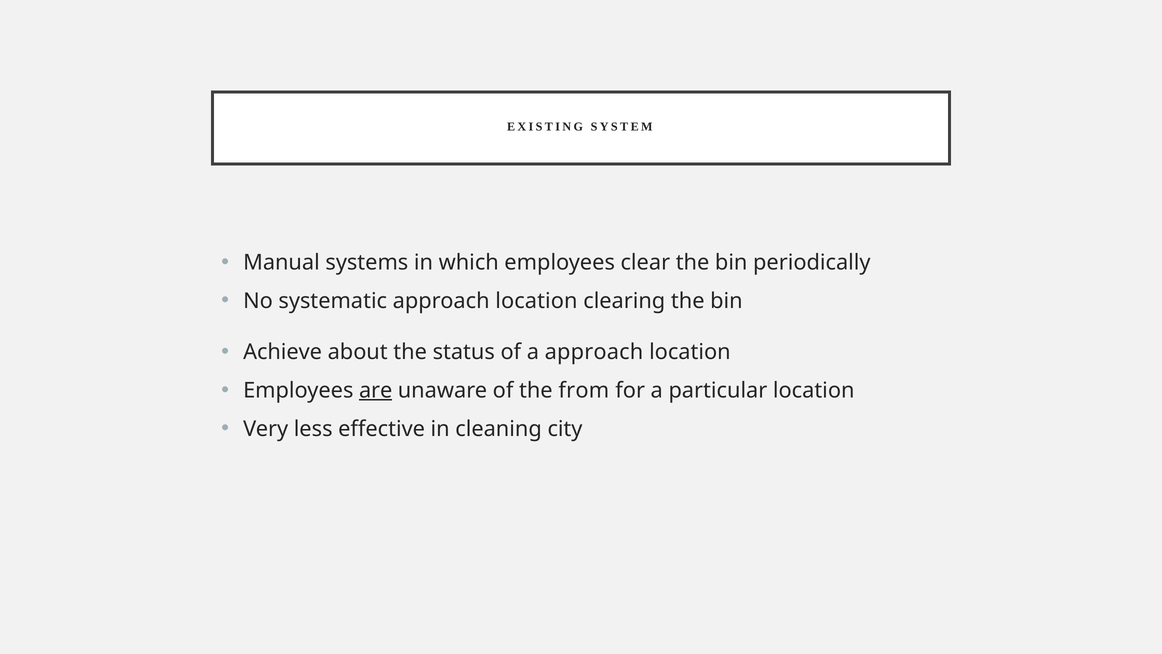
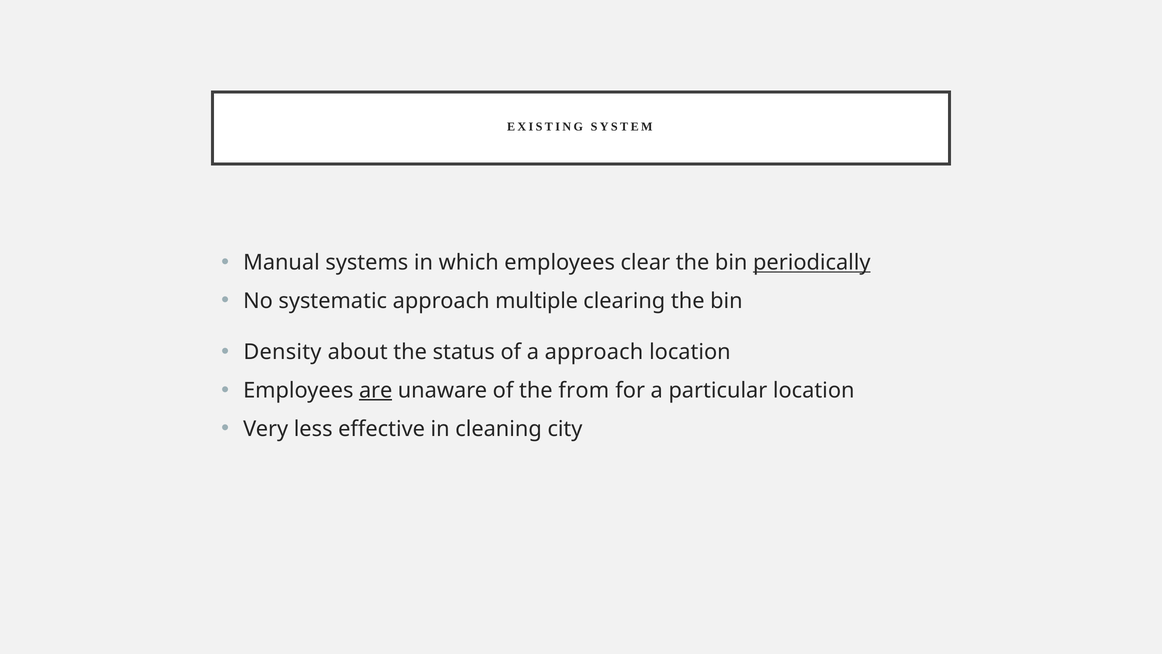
periodically underline: none -> present
systematic approach location: location -> multiple
Achieve: Achieve -> Density
